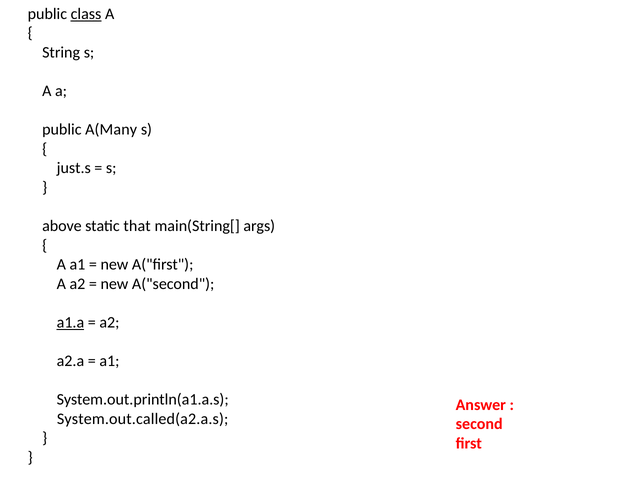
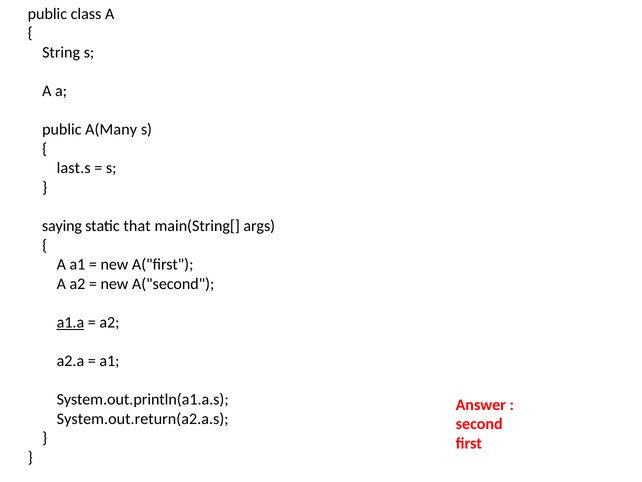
class underline: present -> none
just.s: just.s -> last.s
above: above -> saying
System.out.called(a2.a.s: System.out.called(a2.a.s -> System.out.return(a2.a.s
